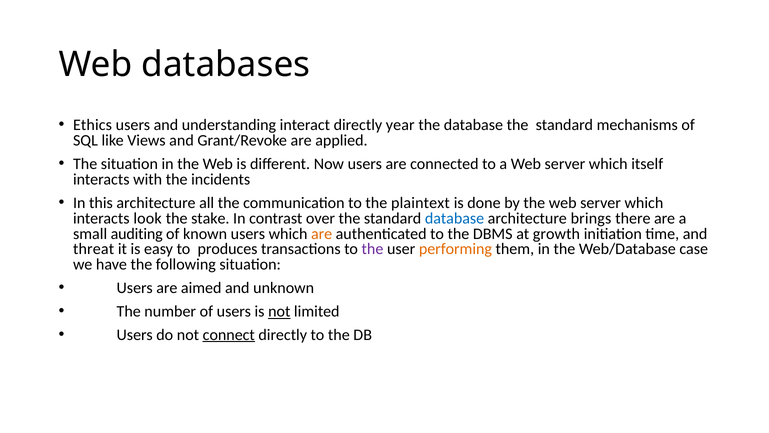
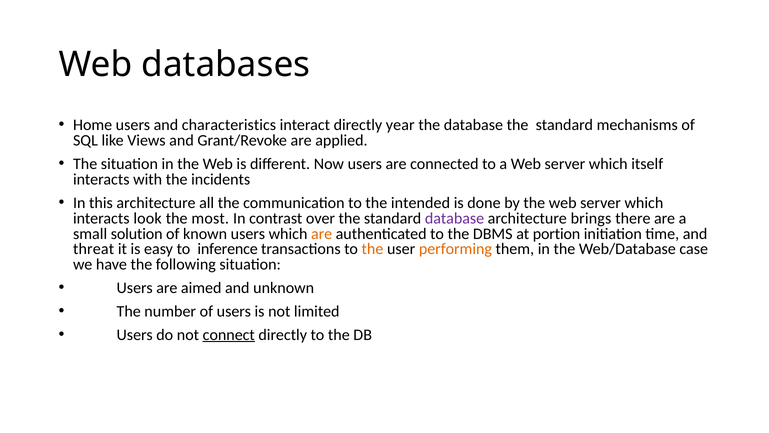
Ethics: Ethics -> Home
understanding: understanding -> characteristics
plaintext: plaintext -> intended
stake: stake -> most
database at (455, 218) colour: blue -> purple
auditing: auditing -> solution
growth: growth -> portion
produces: produces -> inference
the at (372, 249) colour: purple -> orange
not at (279, 311) underline: present -> none
